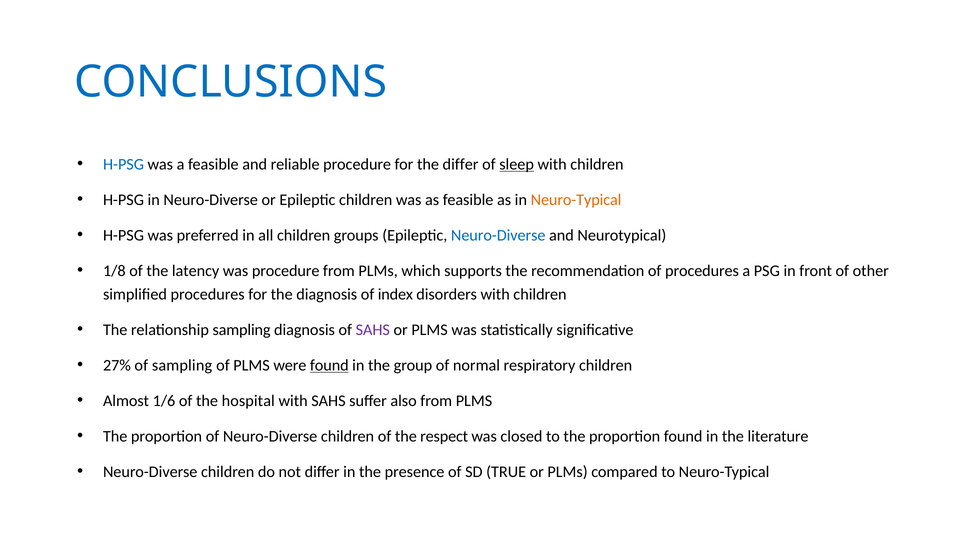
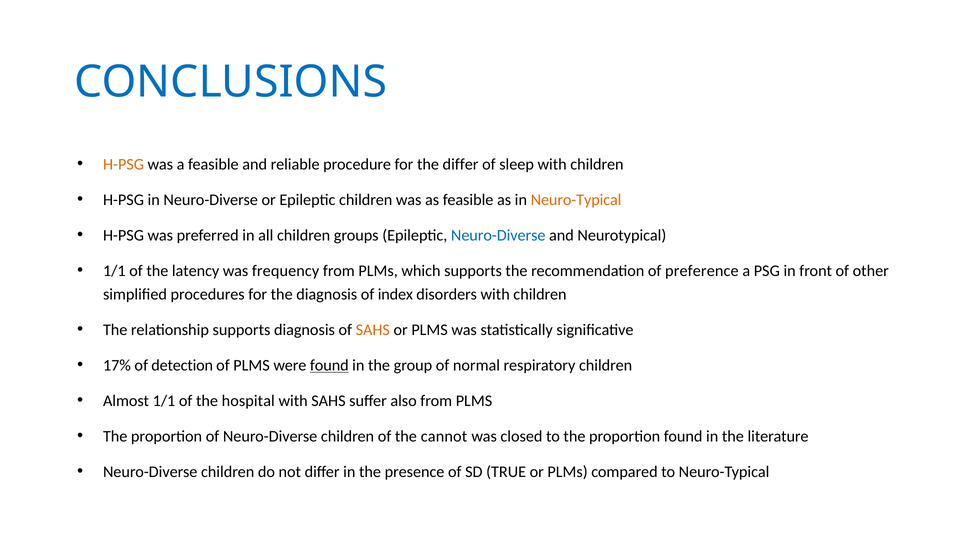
H-PSG at (124, 164) colour: blue -> orange
sleep underline: present -> none
1/8 at (114, 271): 1/8 -> 1/1
was procedure: procedure -> frequency
of procedures: procedures -> preference
relationship sampling: sampling -> supports
SAHS at (373, 330) colour: purple -> orange
27%: 27% -> 17%
of sampling: sampling -> detection
Almost 1/6: 1/6 -> 1/1
respect: respect -> cannot
